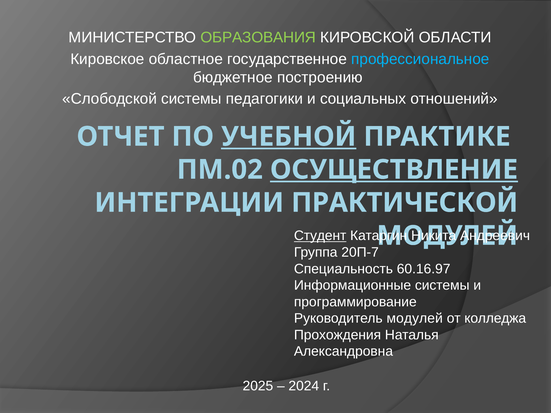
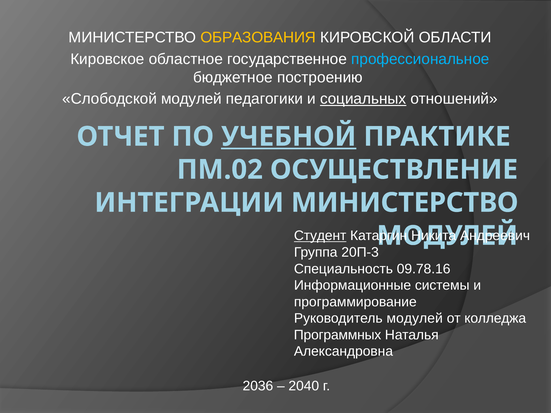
ОБРАЗОВАНИЯ colour: light green -> yellow
Слободской системы: системы -> модулей
социальных underline: none -> present
ОСУЩЕСТВЛЕНИЕ underline: present -> none
ИНТЕГРАЦИИ ПРАКТИЧЕСКОЙ: ПРАКТИЧЕСКОЙ -> МИНИСТЕРСТВО
20П-7: 20П-7 -> 20П-3
60.16.97: 60.16.97 -> 09.78.16
Прохождения: Прохождения -> Программных
2025: 2025 -> 2036
2024: 2024 -> 2040
